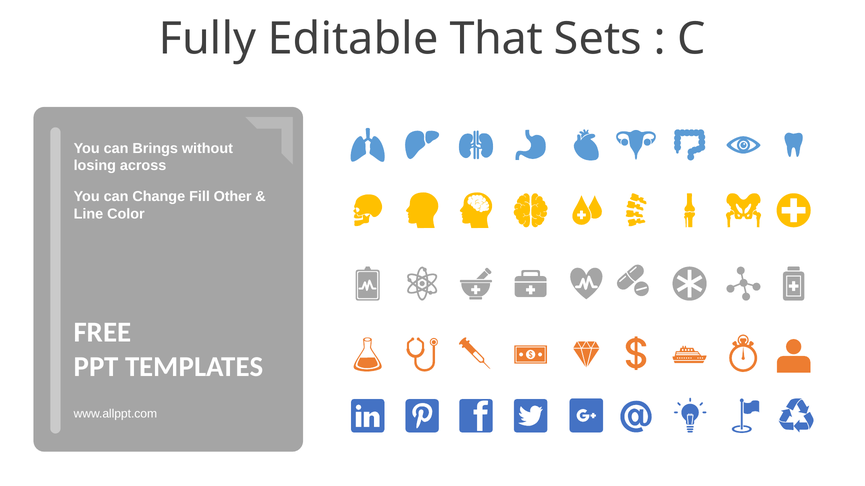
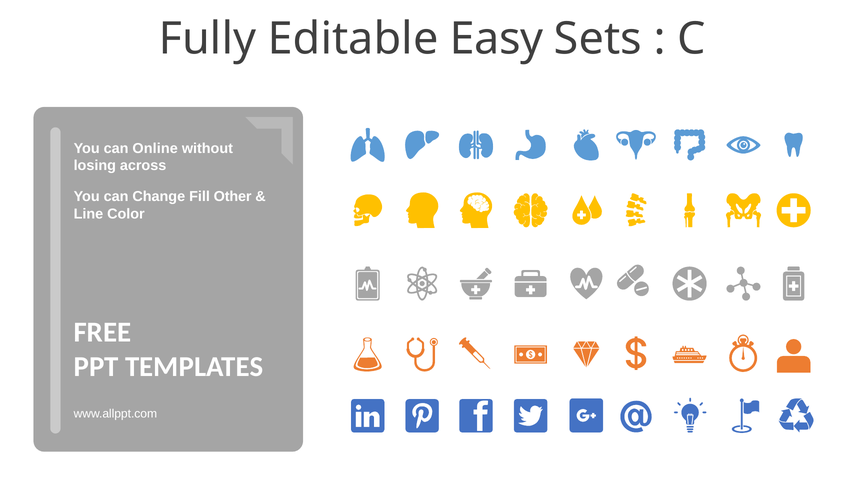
That: That -> Easy
Brings: Brings -> Online
